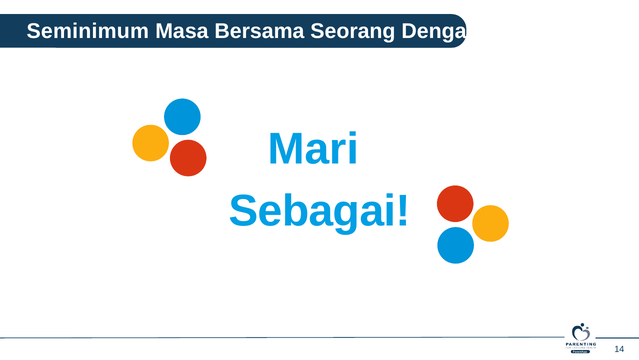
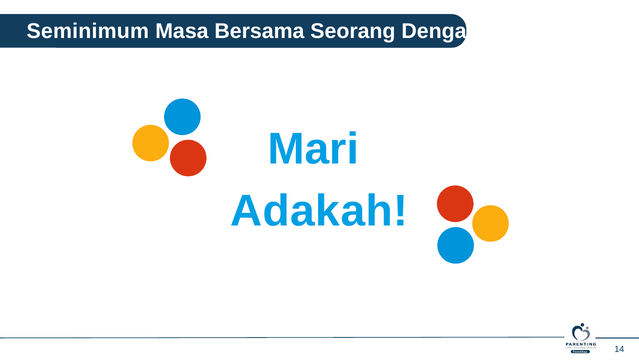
Sebagai: Sebagai -> Adakah
